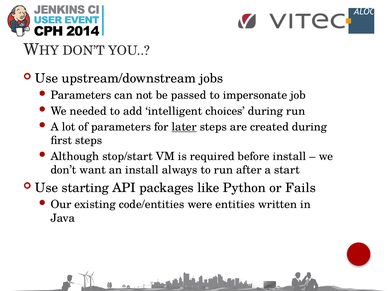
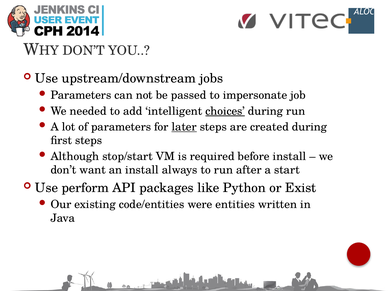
choices underline: none -> present
starting: starting -> perform
Fails: Fails -> Exist
